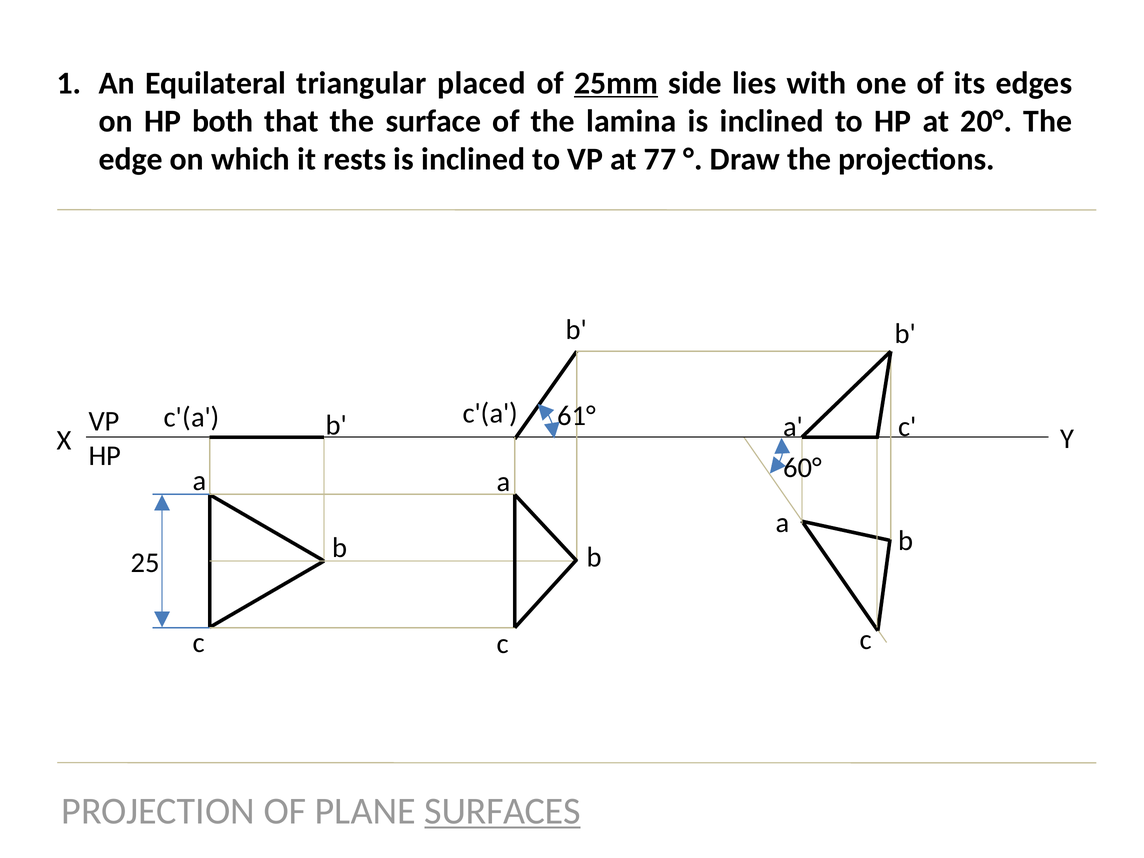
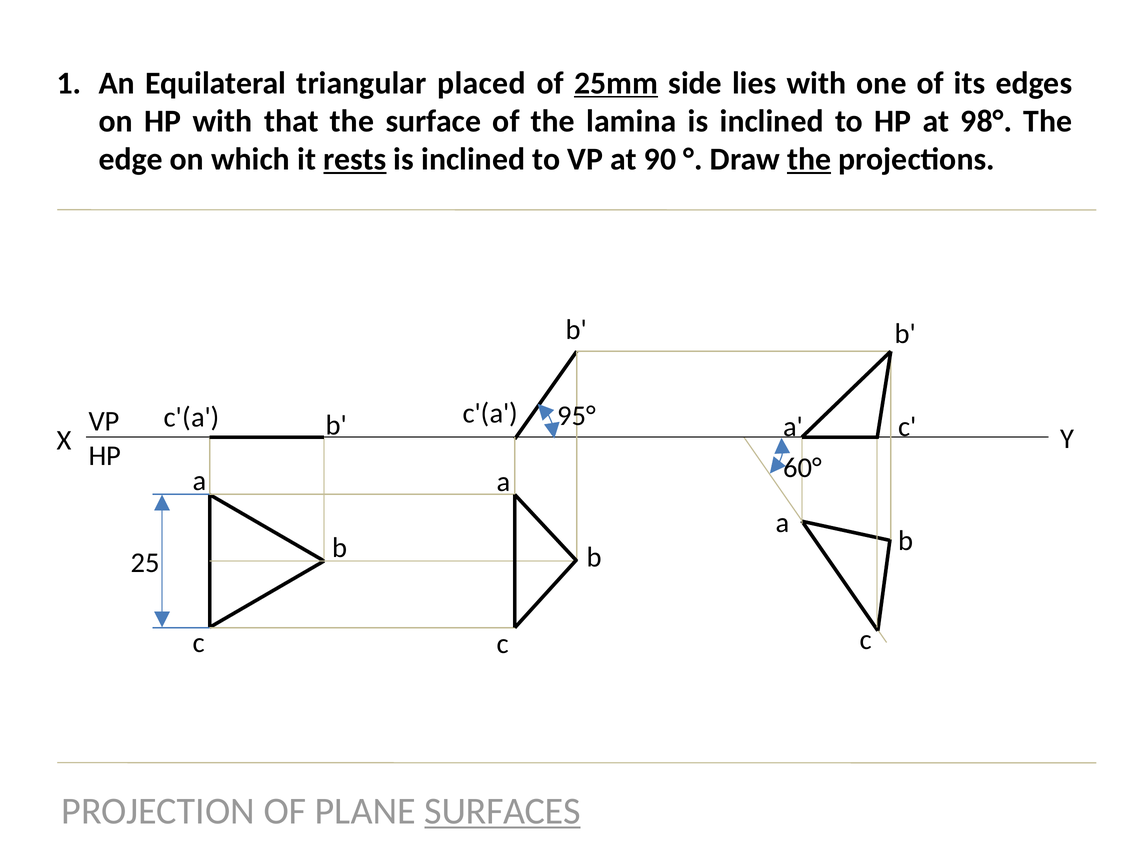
HP both: both -> with
20°: 20° -> 98°
rests underline: none -> present
77: 77 -> 90
the at (809, 159) underline: none -> present
61°: 61° -> 95°
